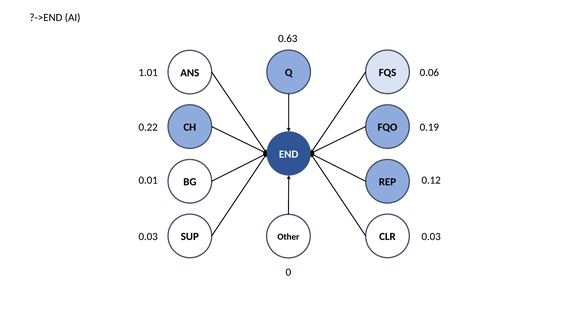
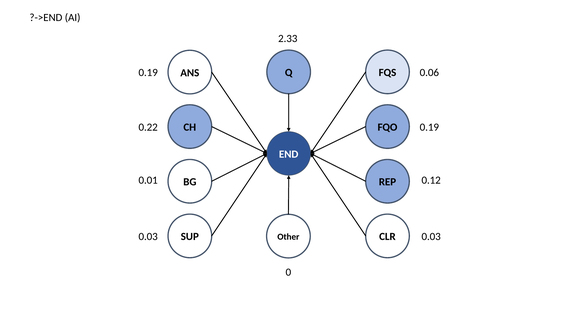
0.63: 0.63 -> 2.33
1.01 at (148, 73): 1.01 -> 0.19
